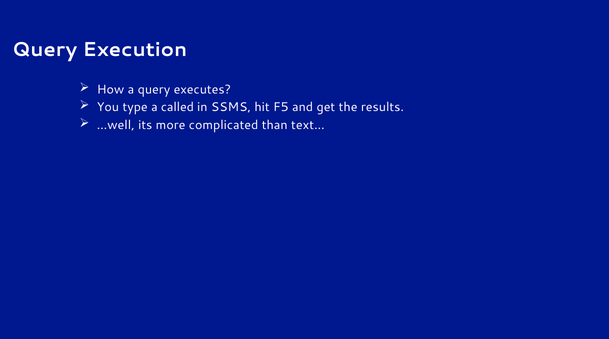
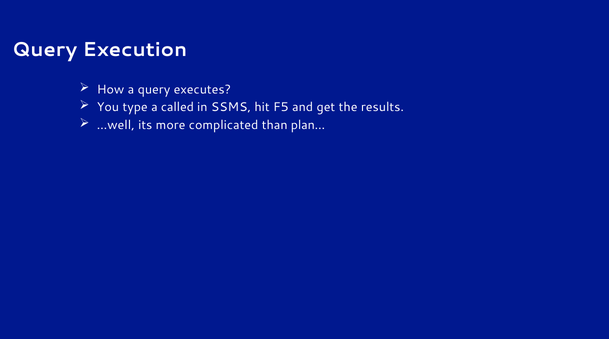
text…: text… -> plan…
